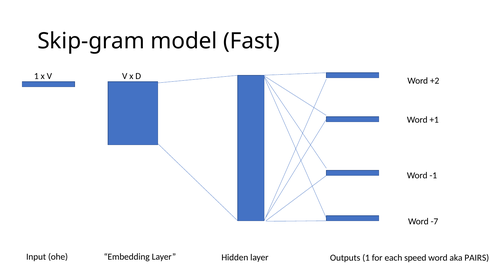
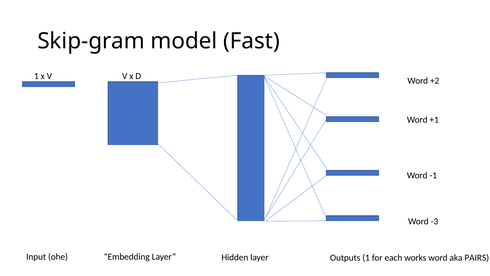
-7: -7 -> -3
speed: speed -> works
